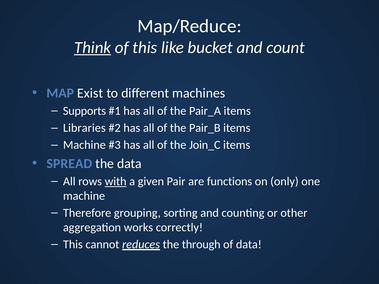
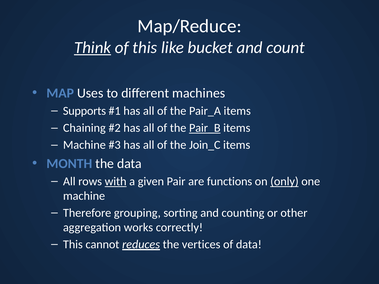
Exist: Exist -> Uses
Libraries: Libraries -> Chaining
Pair_B underline: none -> present
SPREAD: SPREAD -> MONTH
only underline: none -> present
through: through -> vertices
